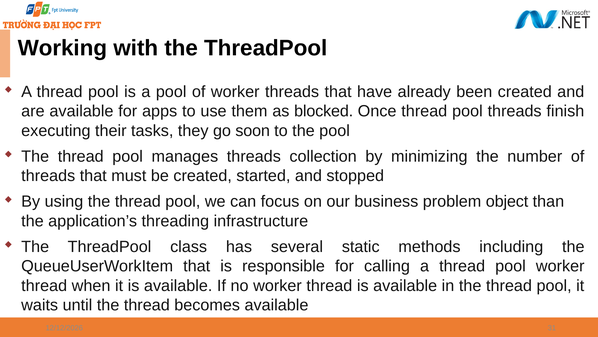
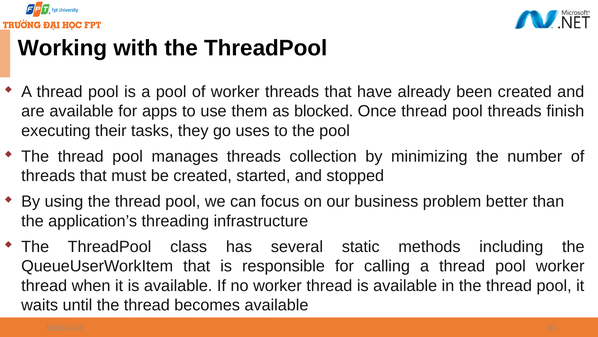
soon: soon -> uses
object: object -> better
